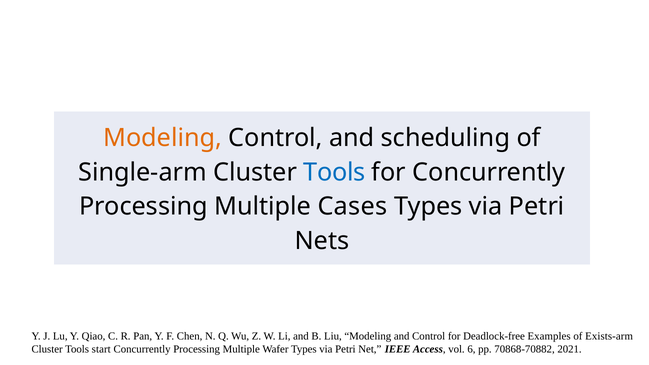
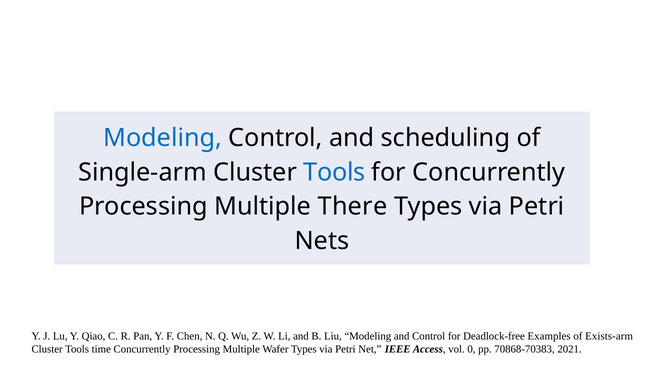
Modeling at (163, 138) colour: orange -> blue
Cases: Cases -> There
start: start -> time
6: 6 -> 0
70868-70882: 70868-70882 -> 70868-70383
